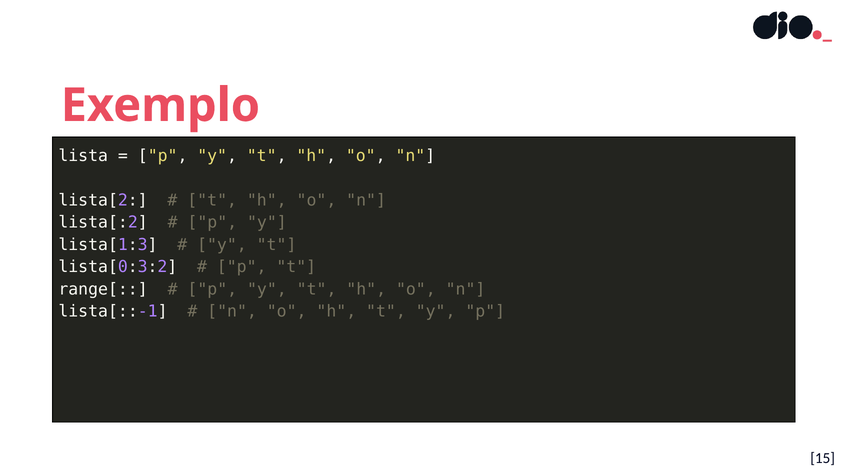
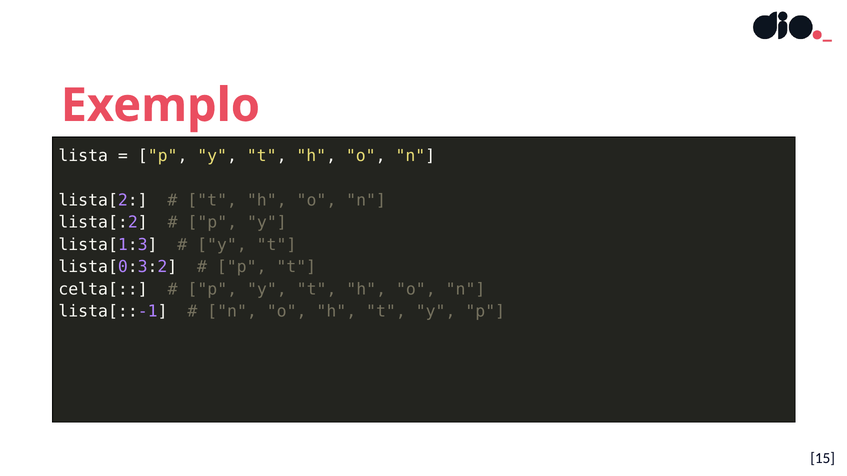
range[: range[ -> celta[
